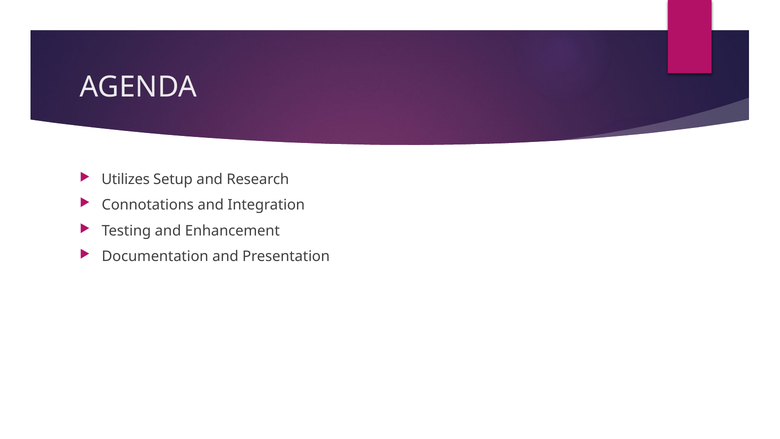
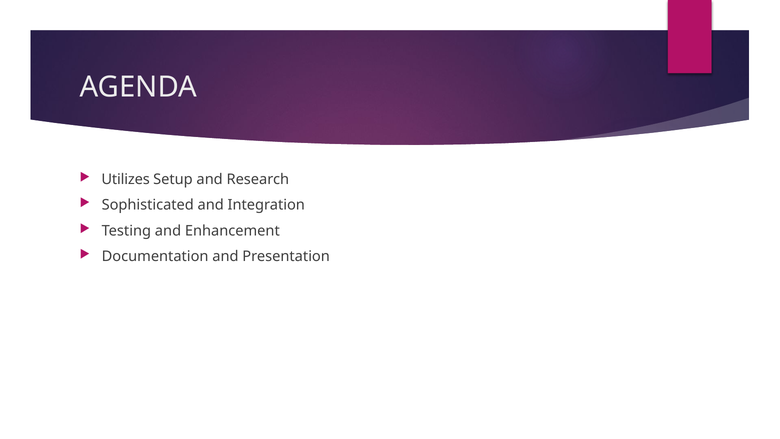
Connotations: Connotations -> Sophisticated
